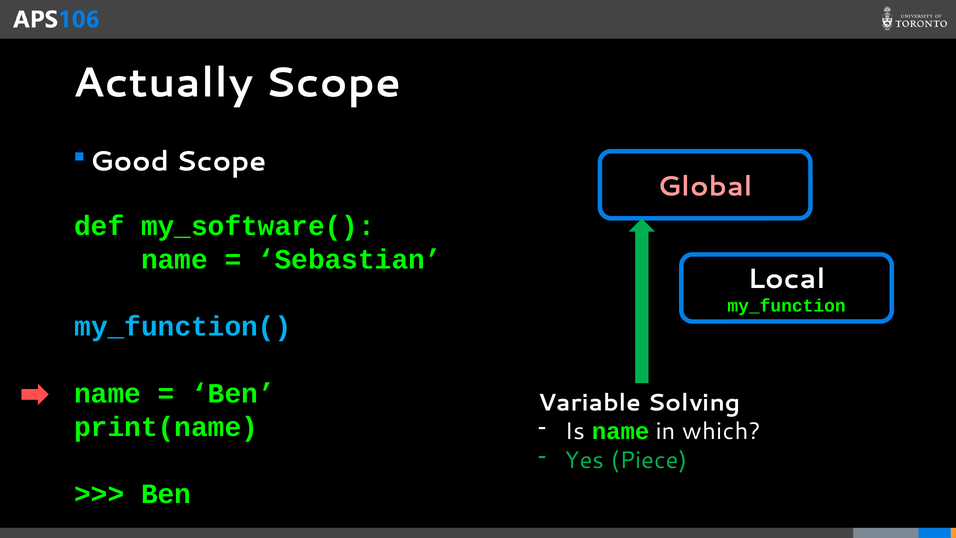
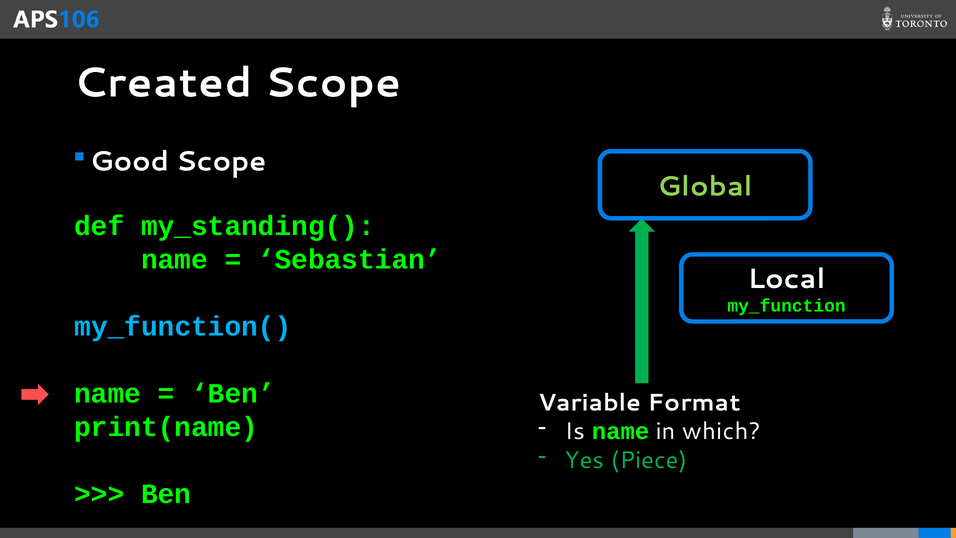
Actually: Actually -> Created
Global colour: pink -> light green
my_software(: my_software( -> my_standing(
Solving: Solving -> Format
